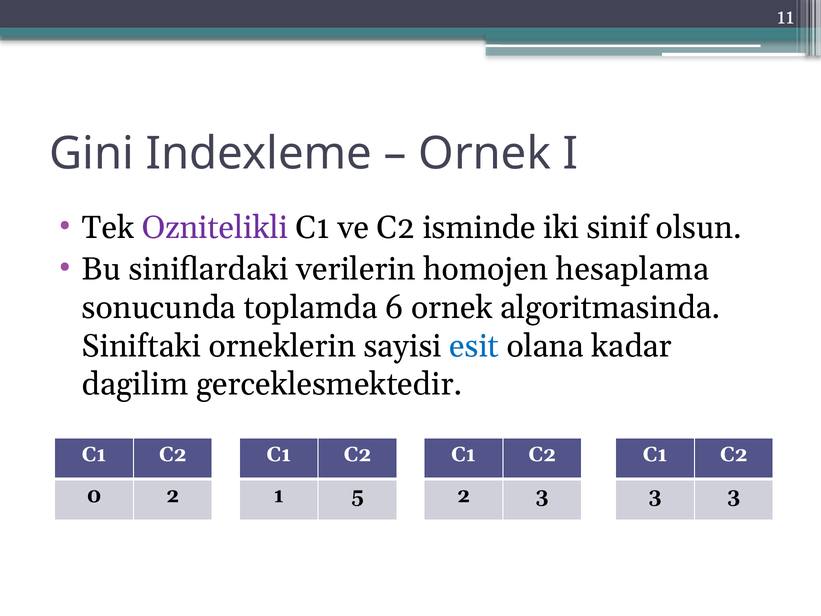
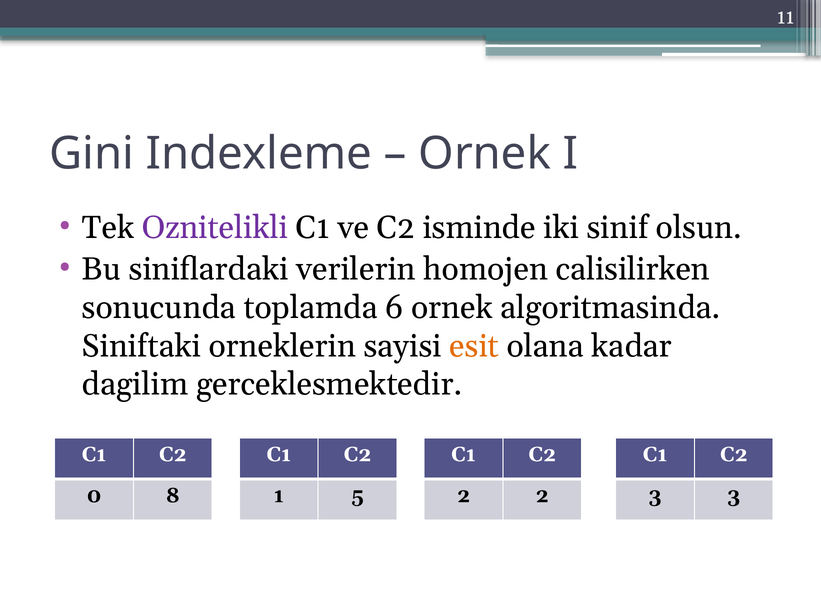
hesaplama: hesaplama -> calisilirken
esit colour: blue -> orange
0 2: 2 -> 8
2 3: 3 -> 2
